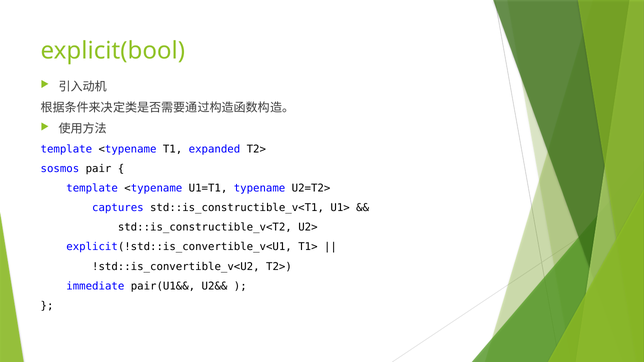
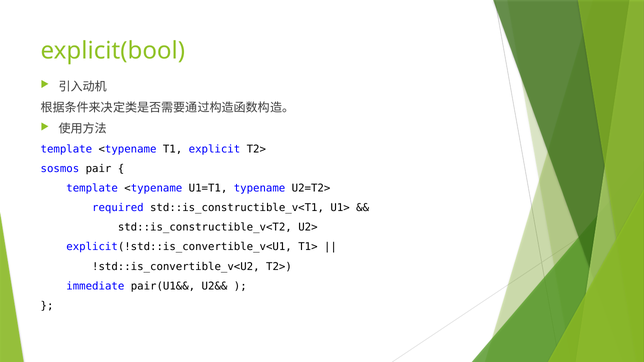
expanded: expanded -> explicit
captures: captures -> required
